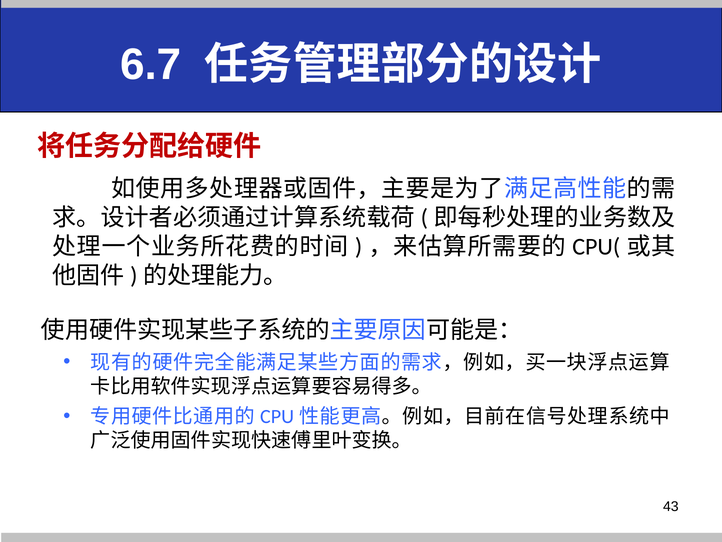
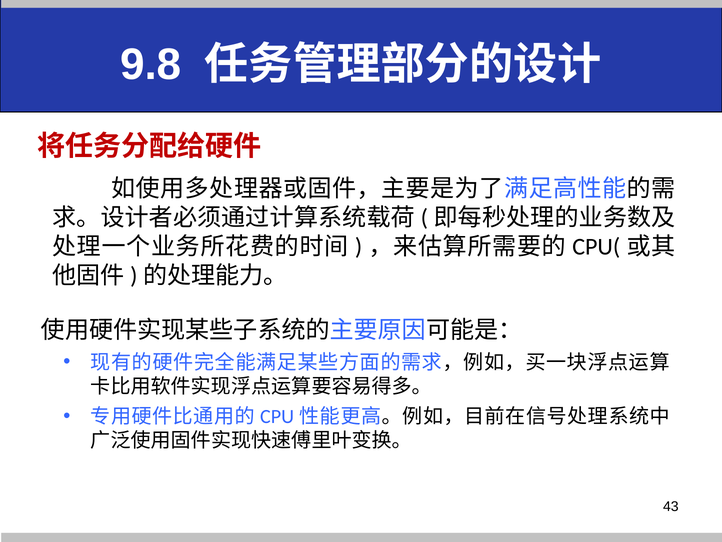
6.7: 6.7 -> 9.8
